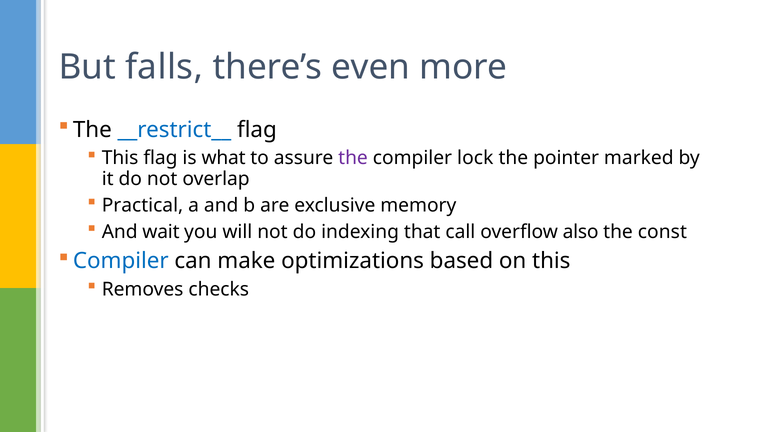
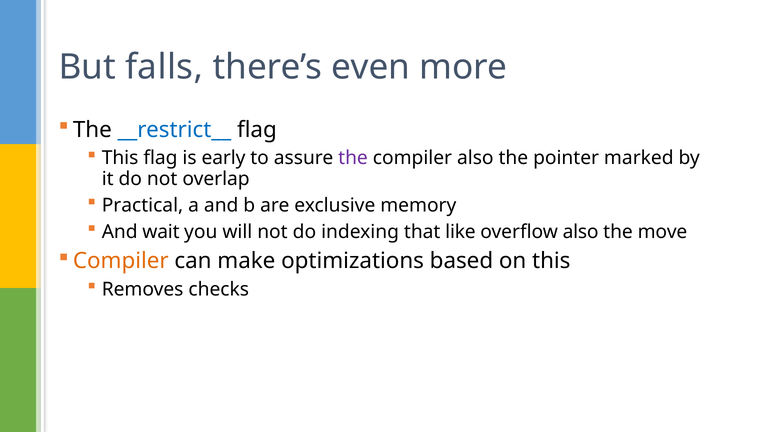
what: what -> early
compiler lock: lock -> also
call: call -> like
const: const -> move
Compiler at (121, 261) colour: blue -> orange
